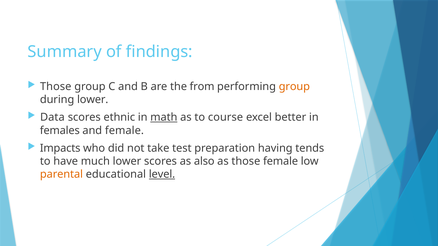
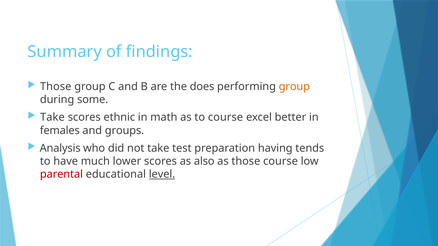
from: from -> does
during lower: lower -> some
Data at (52, 117): Data -> Take
math underline: present -> none
and female: female -> groups
Impacts: Impacts -> Analysis
those female: female -> course
parental colour: orange -> red
